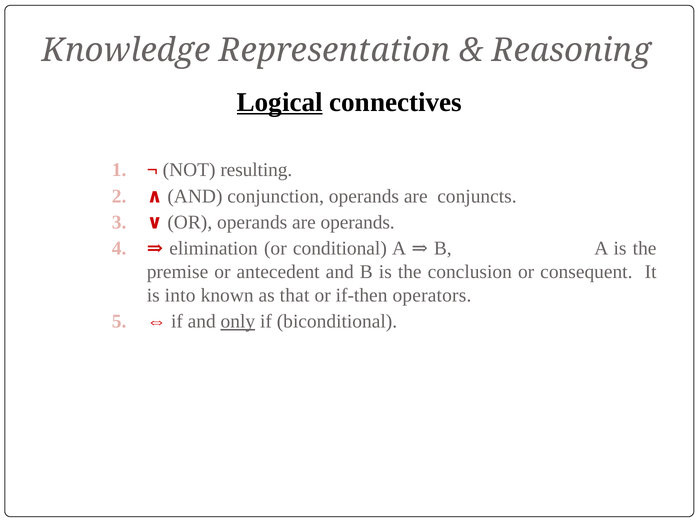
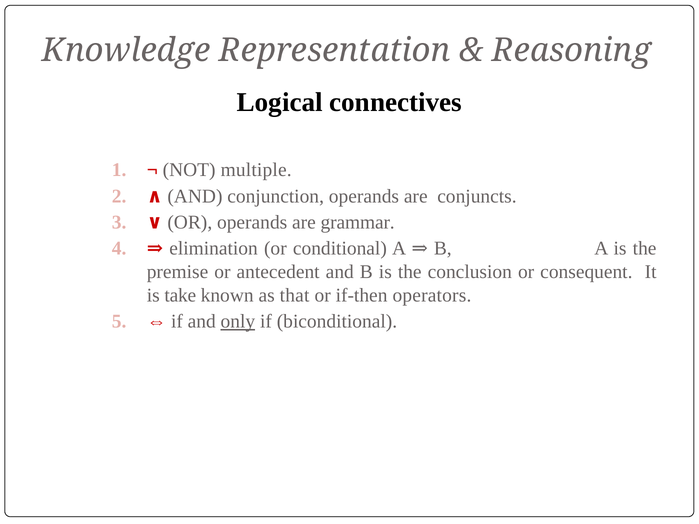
Logical underline: present -> none
resulting: resulting -> multiple
are operands: operands -> grammar
into: into -> take
